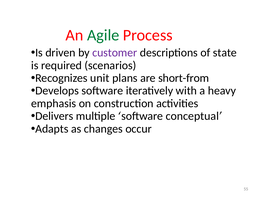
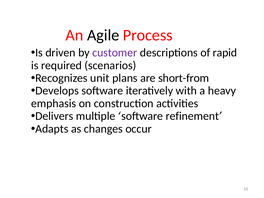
Agile colour: green -> black
state: state -> rapid
conceptual: conceptual -> refinement
